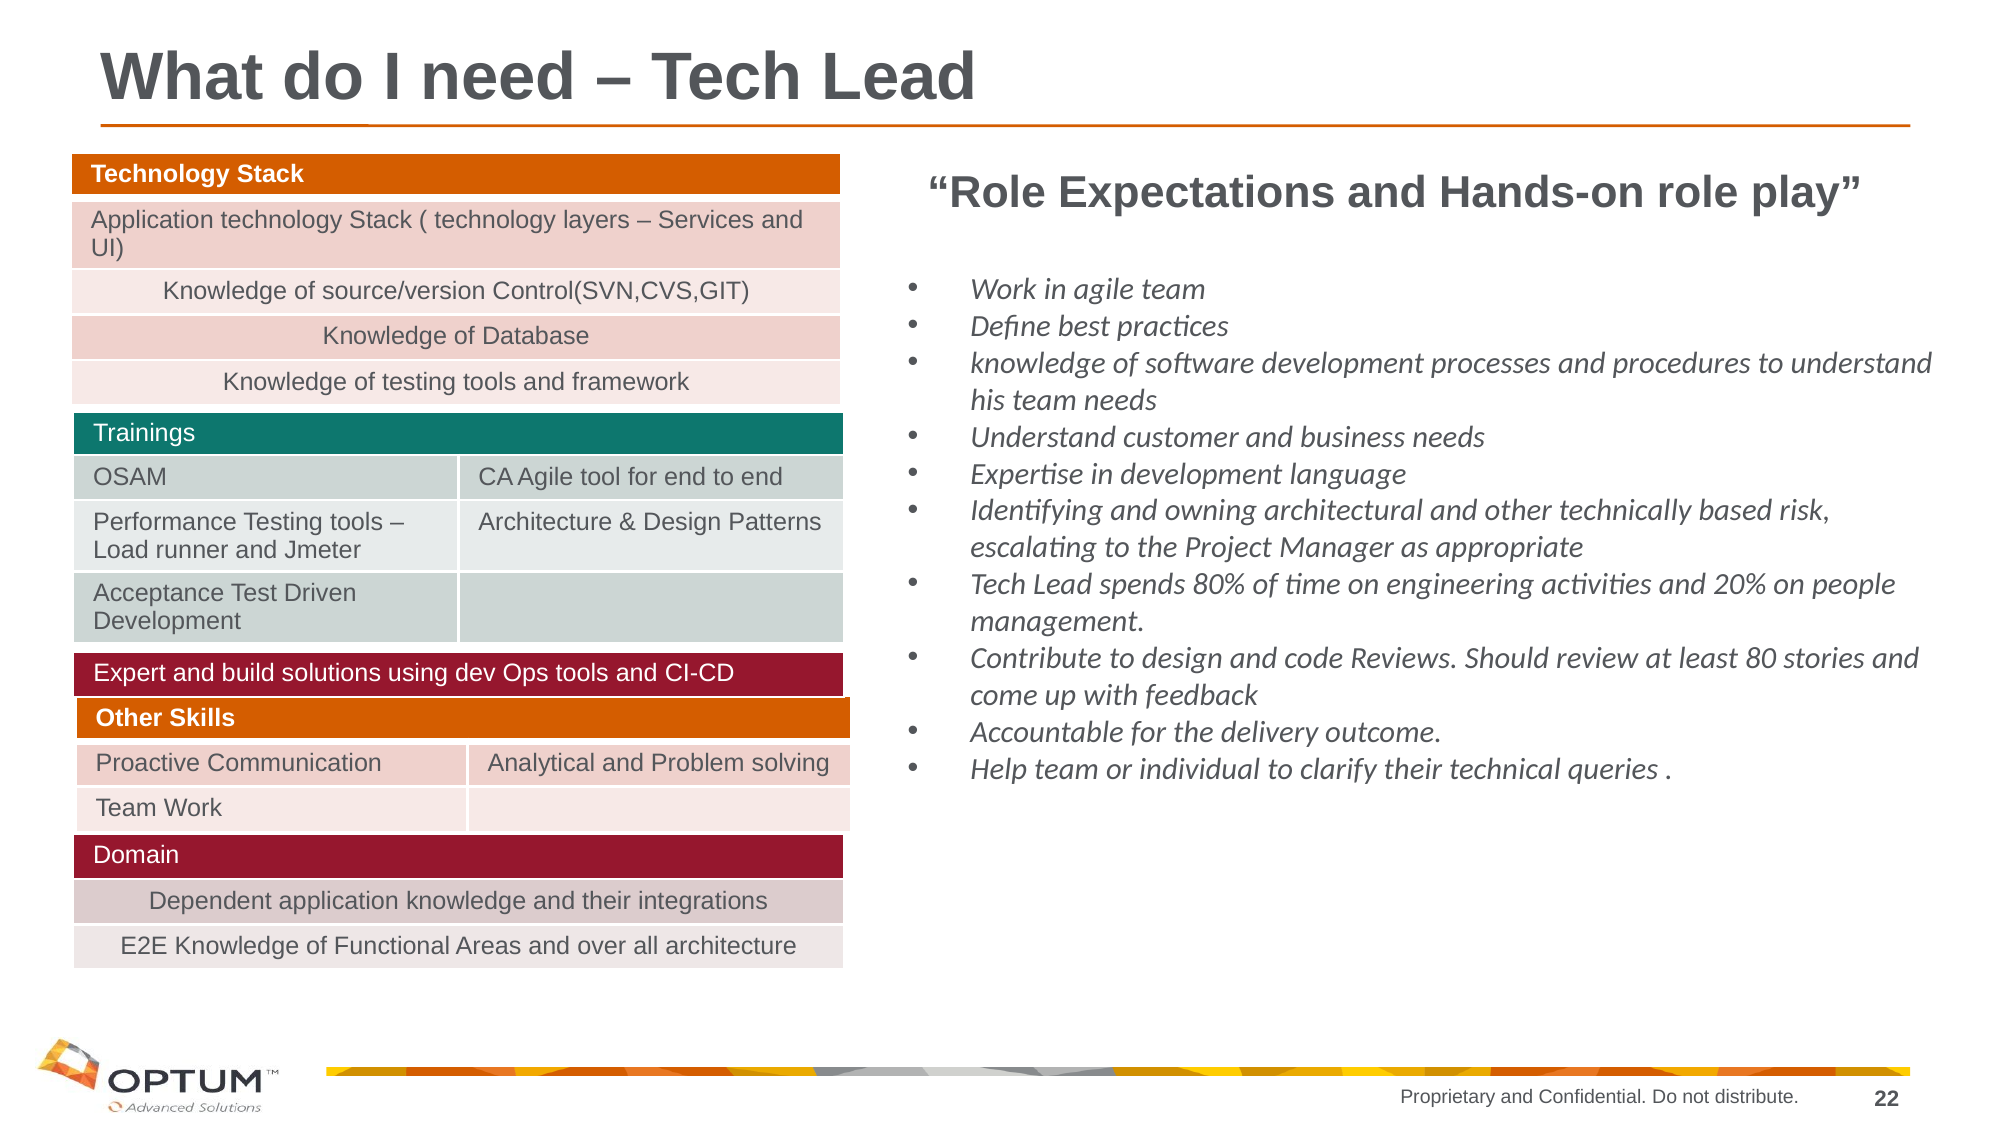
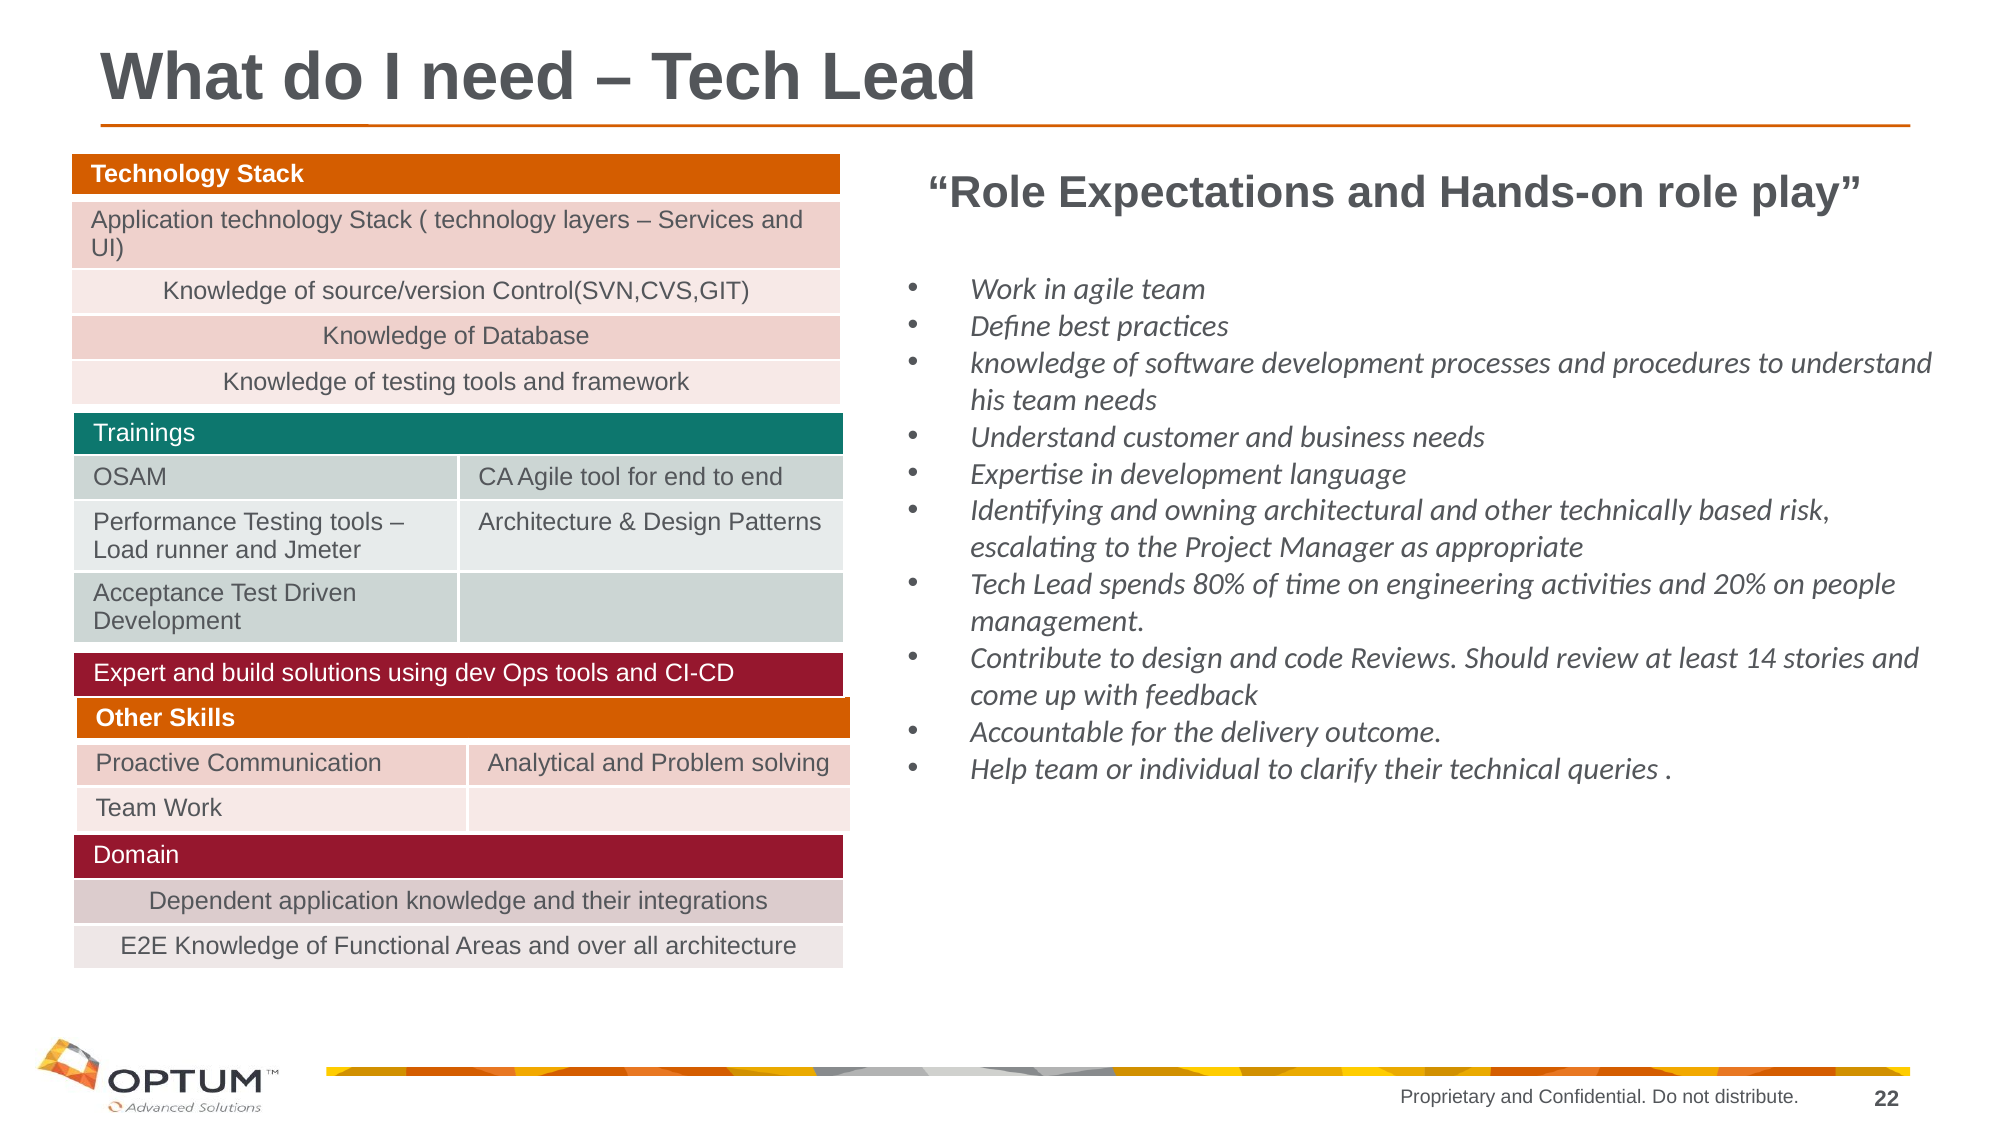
80: 80 -> 14
